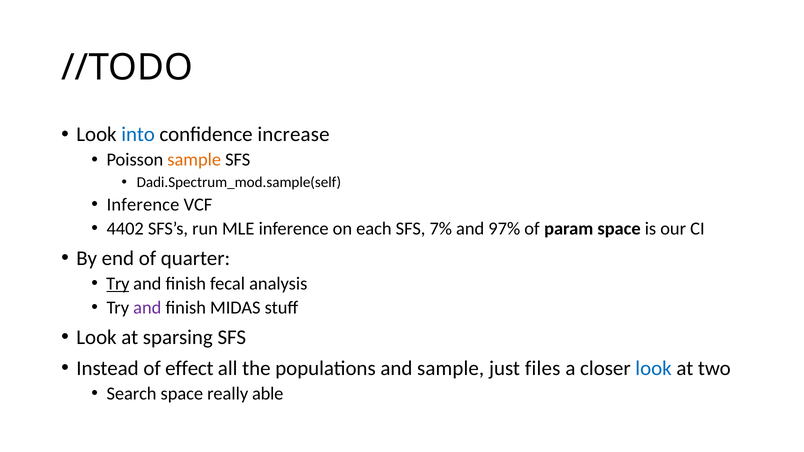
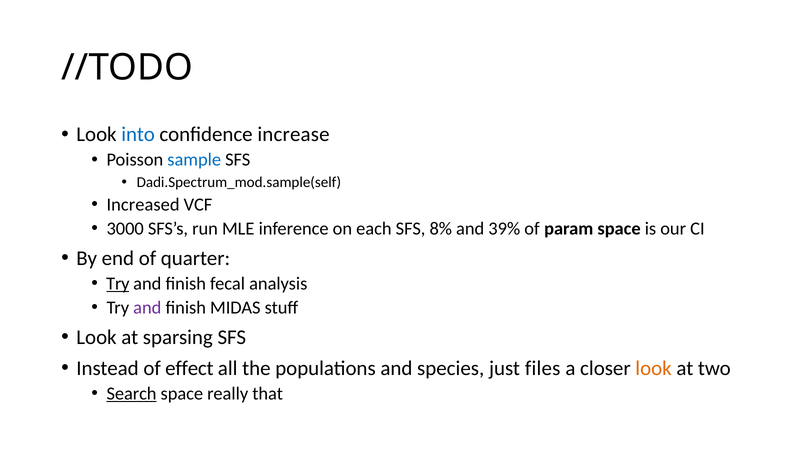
sample at (194, 160) colour: orange -> blue
Inference at (143, 205): Inference -> Increased
4402: 4402 -> 3000
7%: 7% -> 8%
97%: 97% -> 39%
and sample: sample -> species
look at (654, 368) colour: blue -> orange
Search underline: none -> present
able: able -> that
